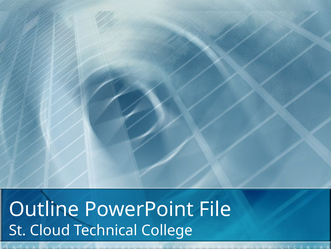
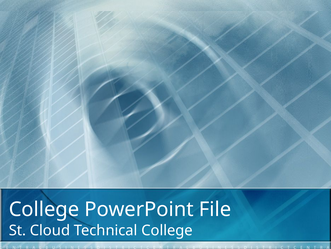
Outline at (44, 209): Outline -> College
